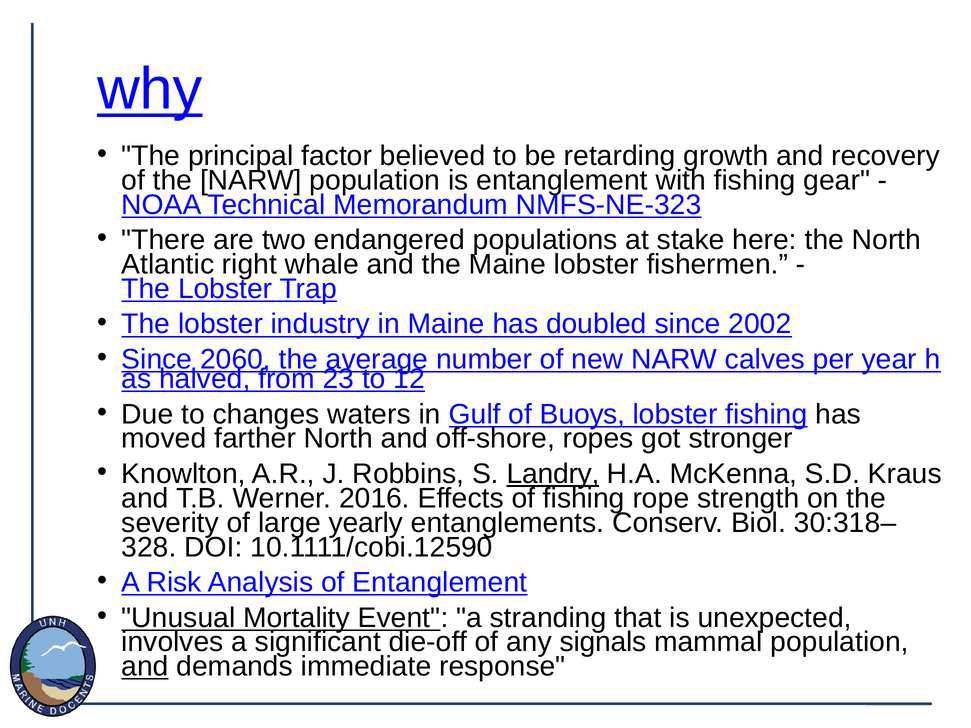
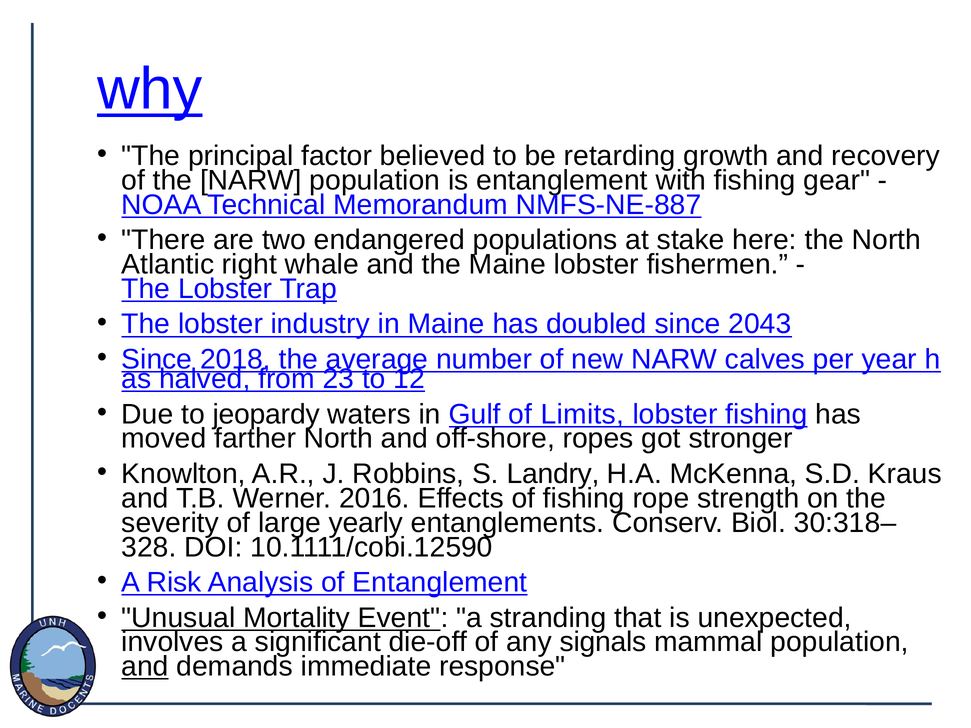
NMFS-NE-323: NMFS-NE-323 -> NMFS-NE-887
2002: 2002 -> 2043
2060: 2060 -> 2018
changes: changes -> jeopardy
Buoys: Buoys -> Limits
Landry underline: present -> none
